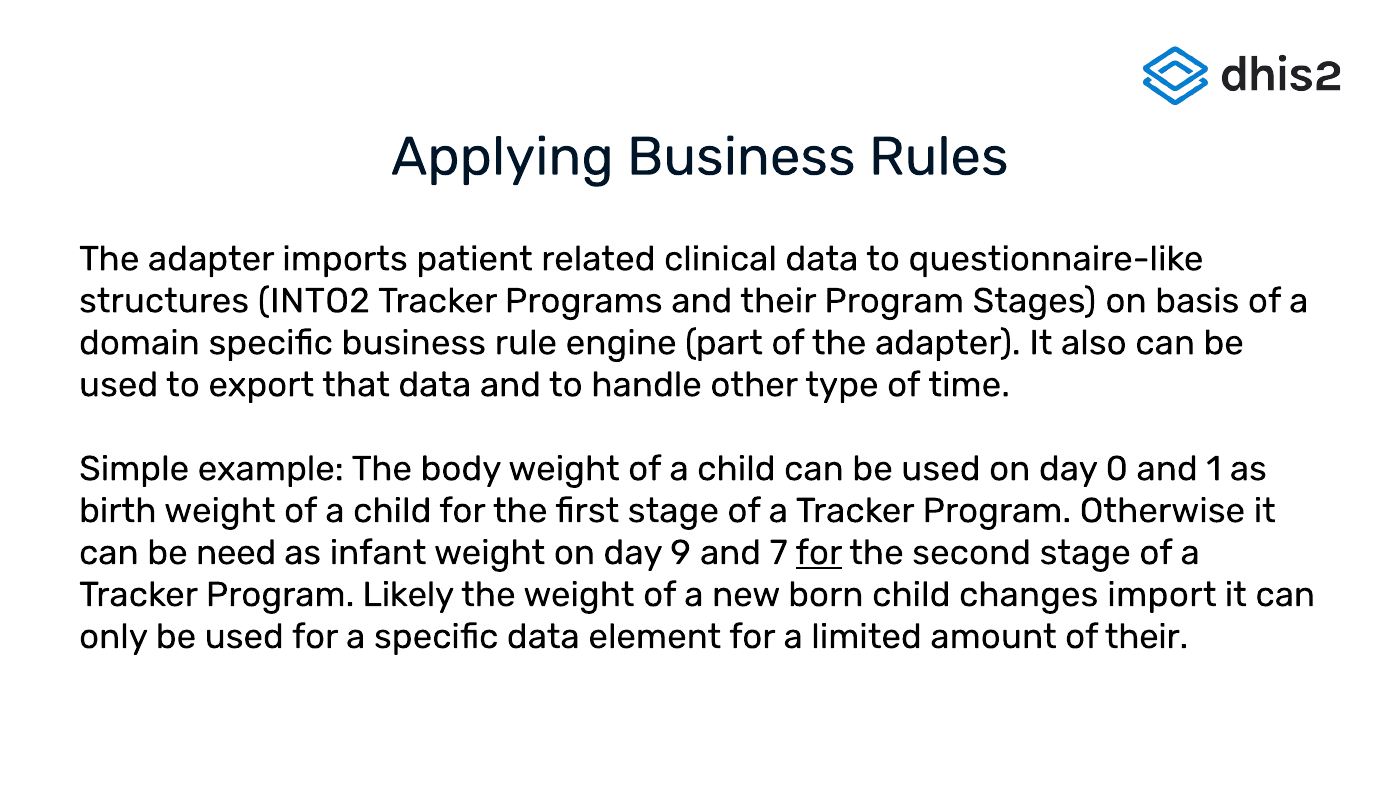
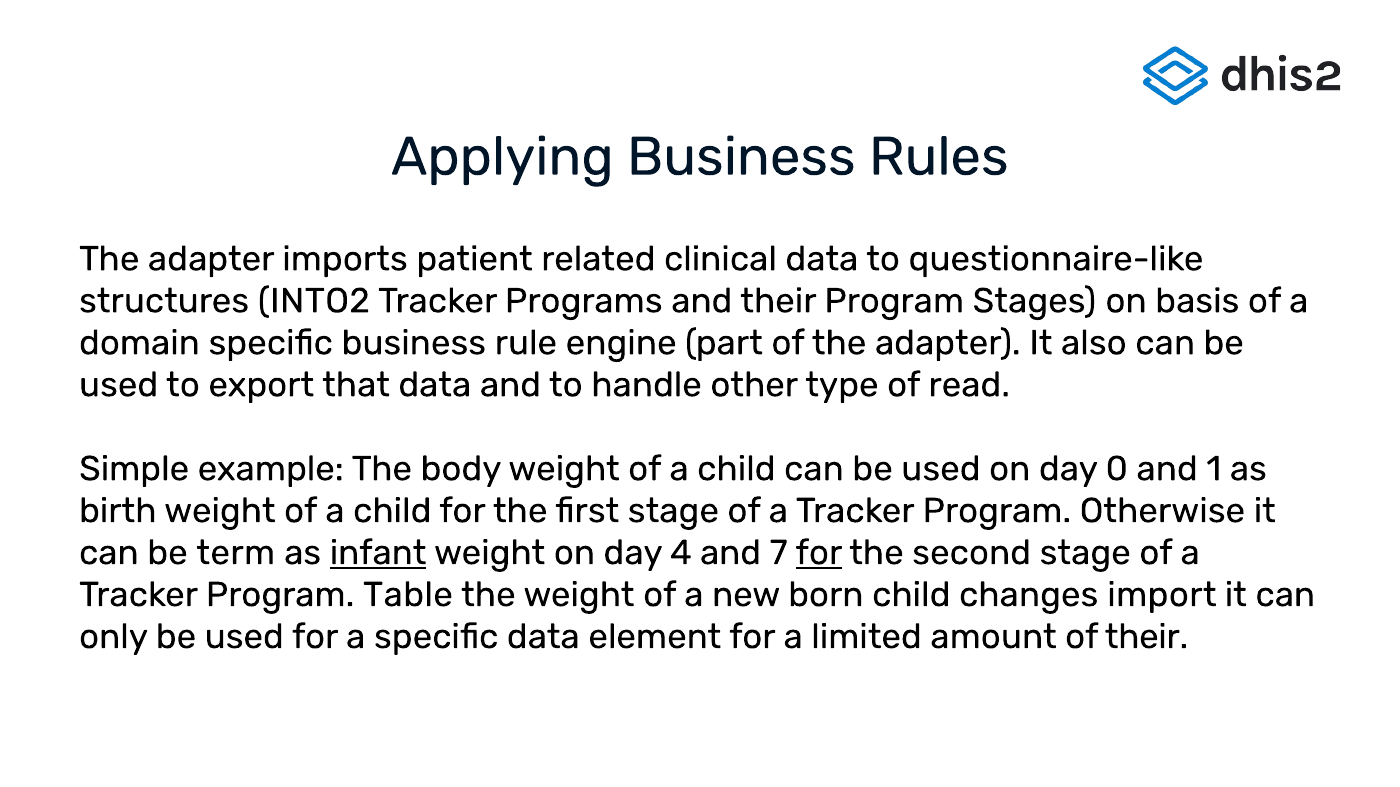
time: time -> read
need: need -> term
infant underline: none -> present
9: 9 -> 4
Likely: Likely -> Table
